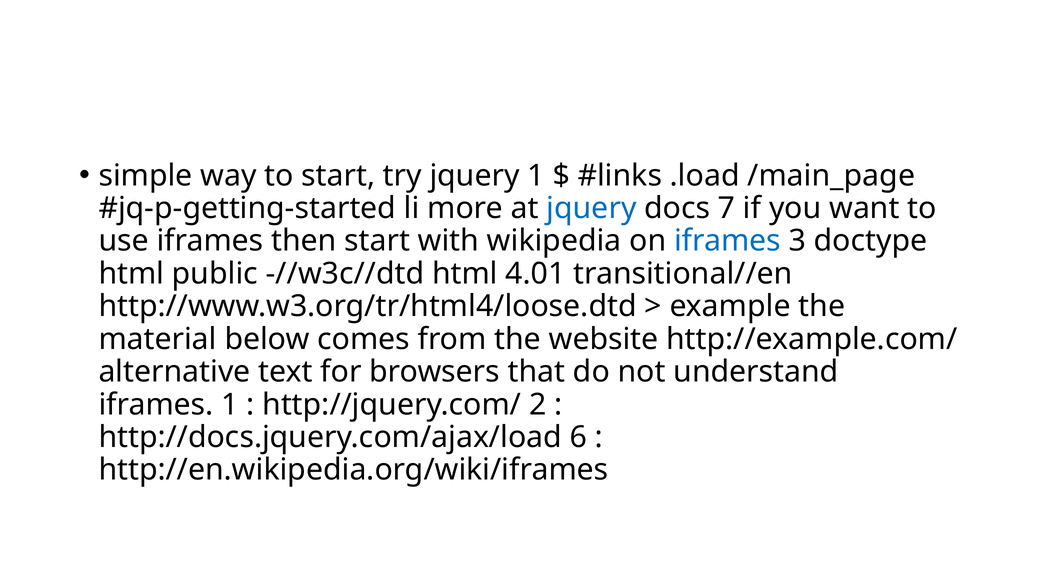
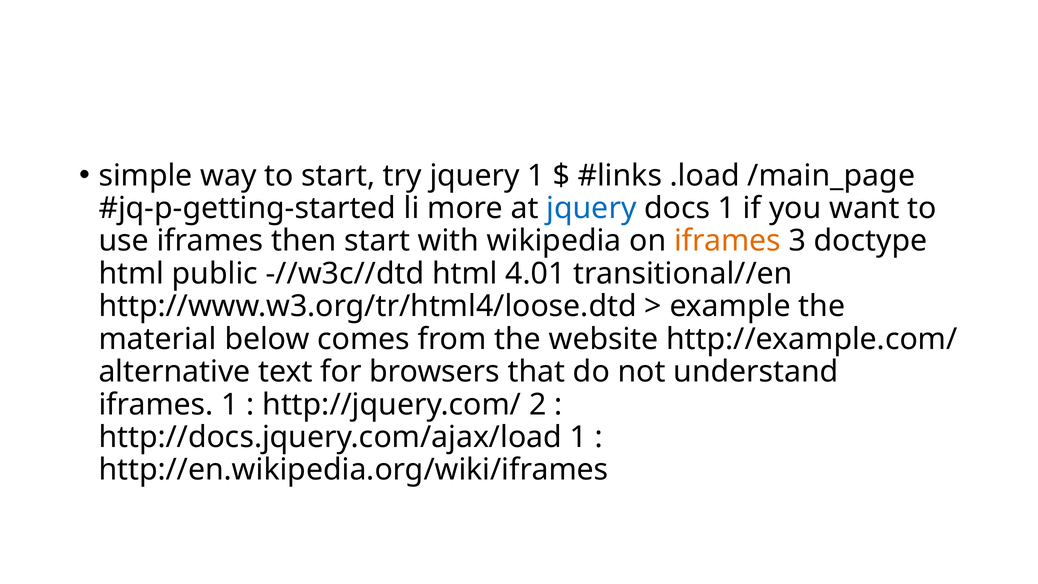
docs 7: 7 -> 1
iframes at (727, 241) colour: blue -> orange
http://docs.jquery.com/ajax/load 6: 6 -> 1
